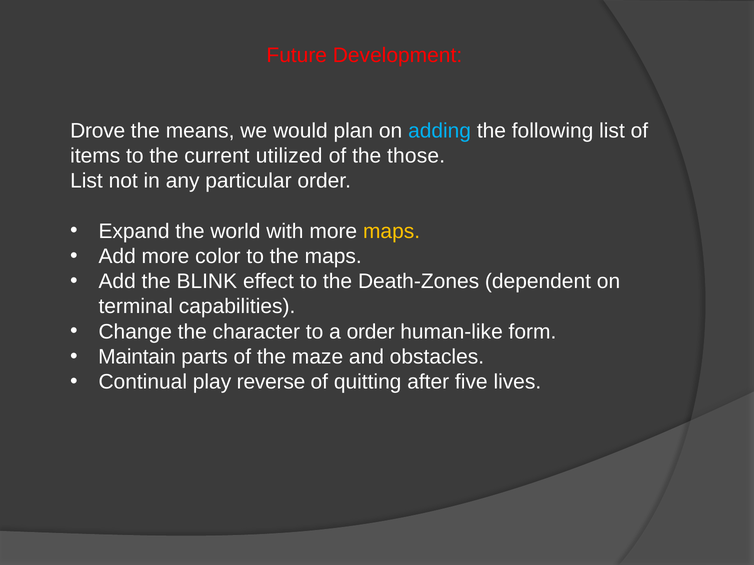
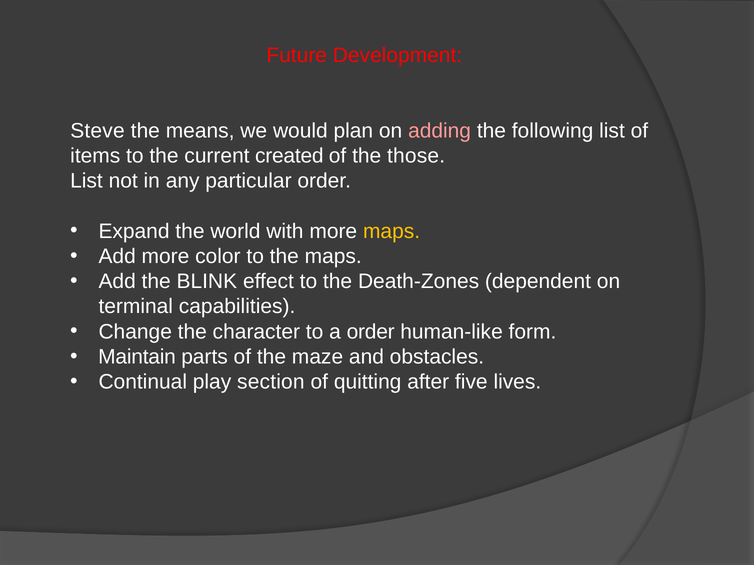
Drove: Drove -> Steve
adding colour: light blue -> pink
utilized: utilized -> created
reverse: reverse -> section
